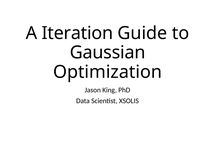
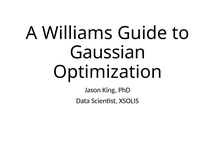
Iteration: Iteration -> Williams
